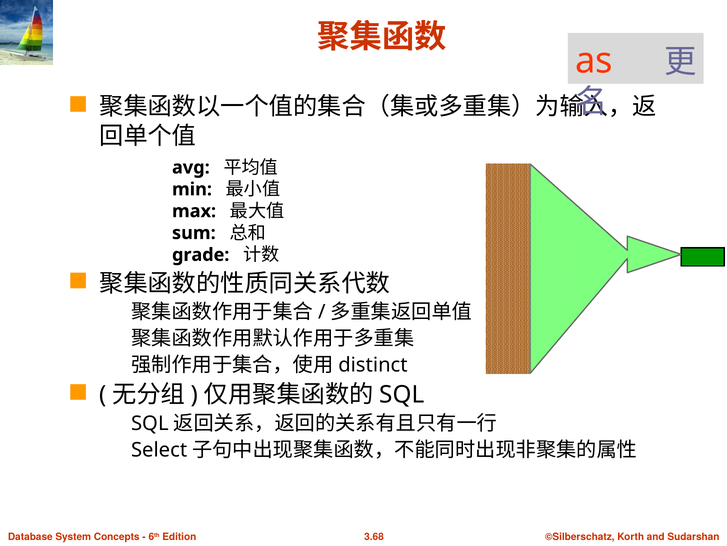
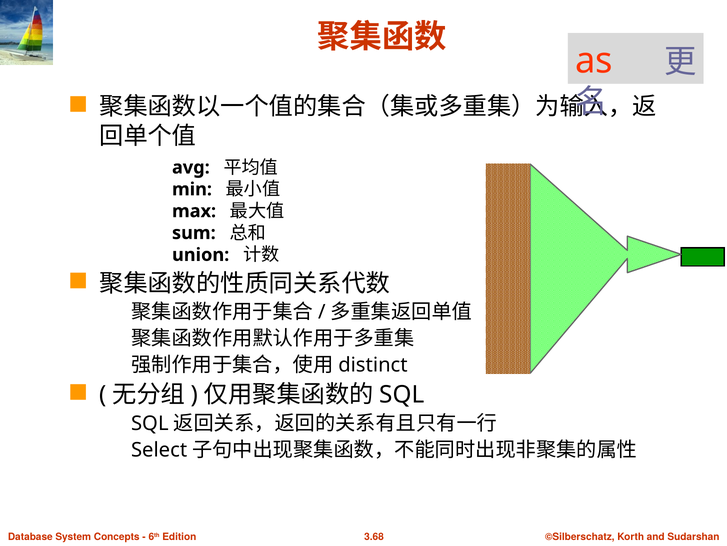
grade: grade -> union
